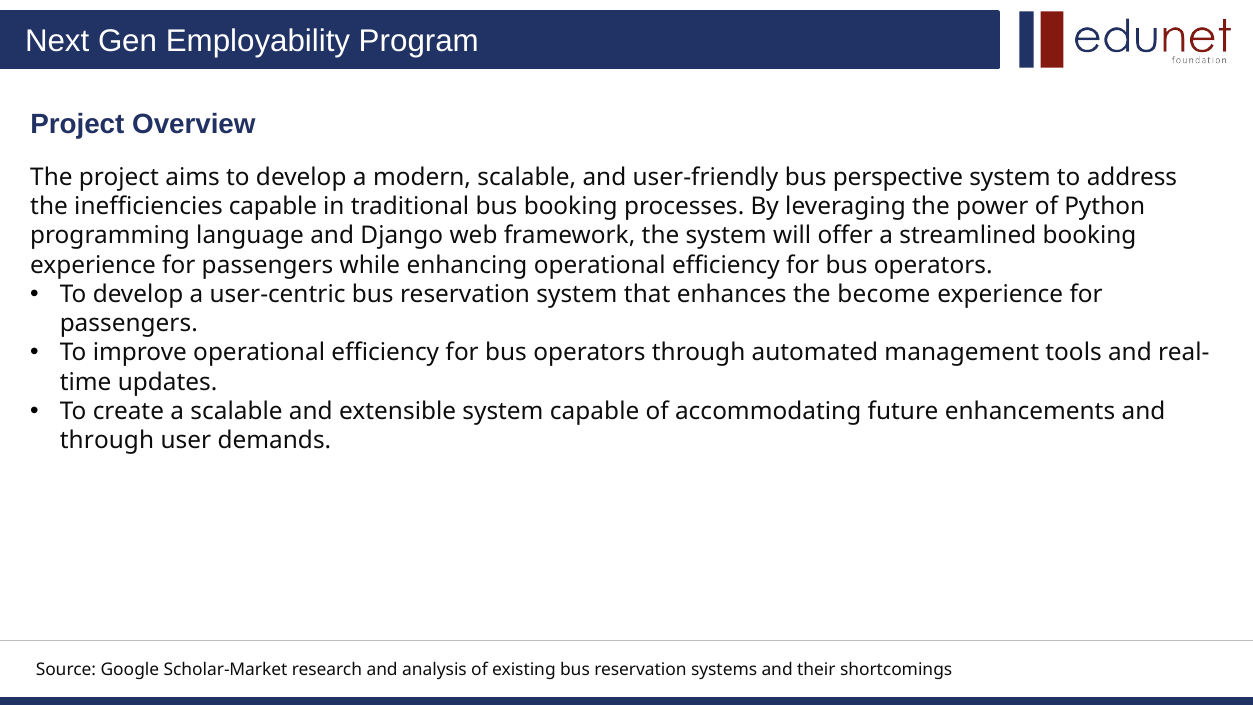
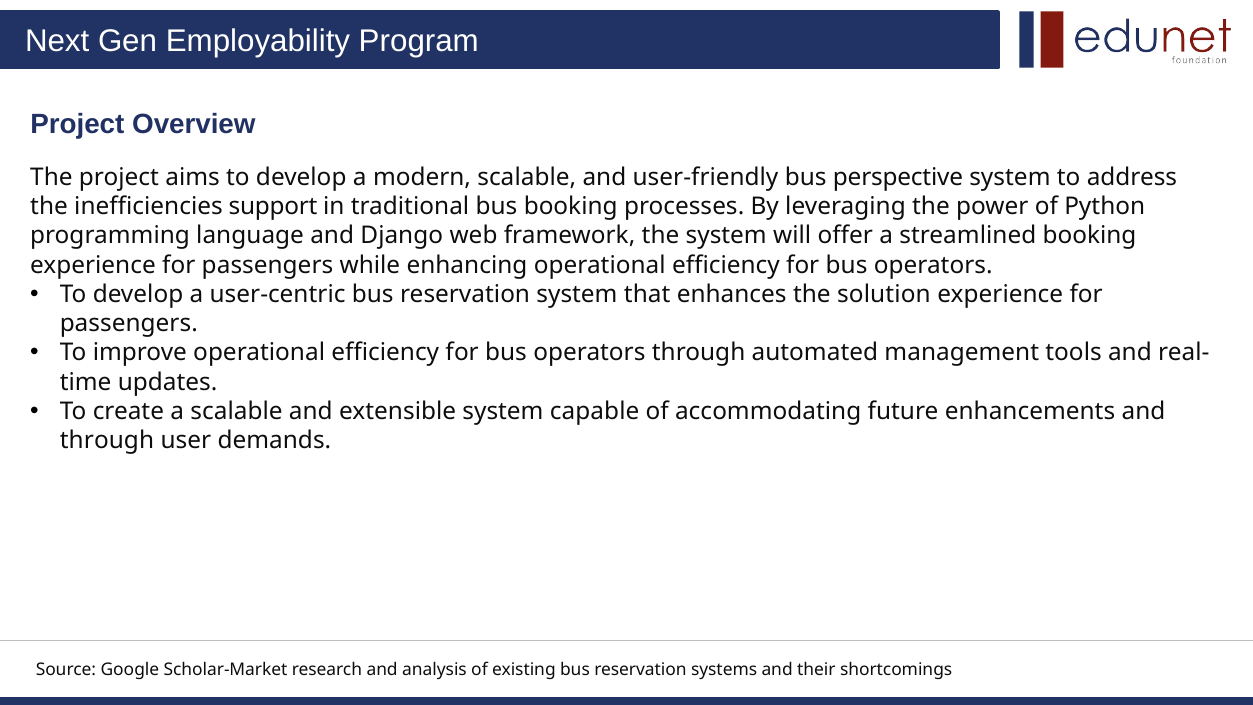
inefficiencies capable: capable -> support
become: become -> solution
